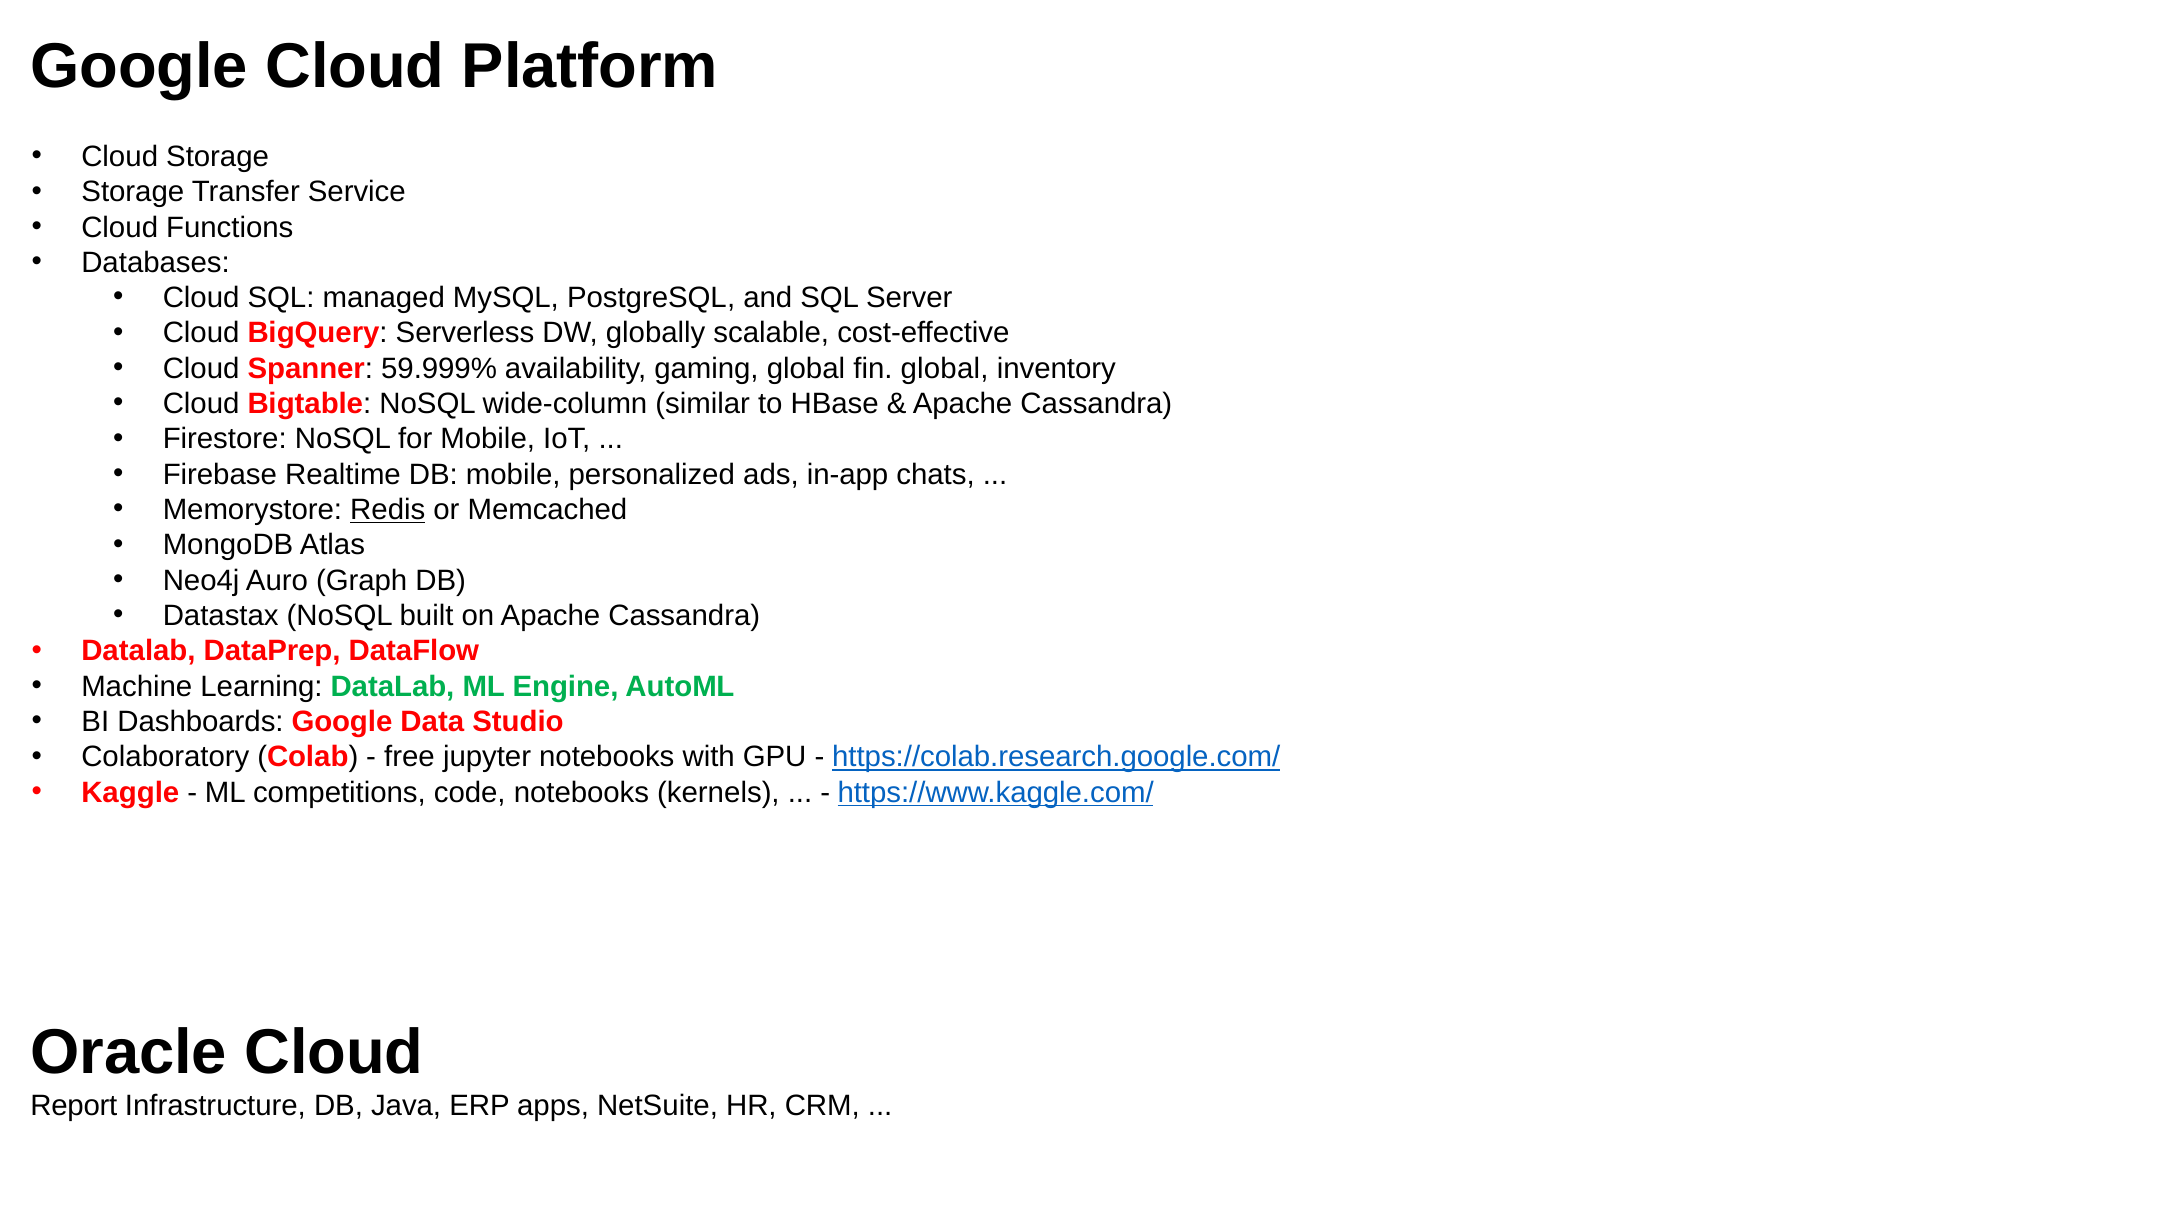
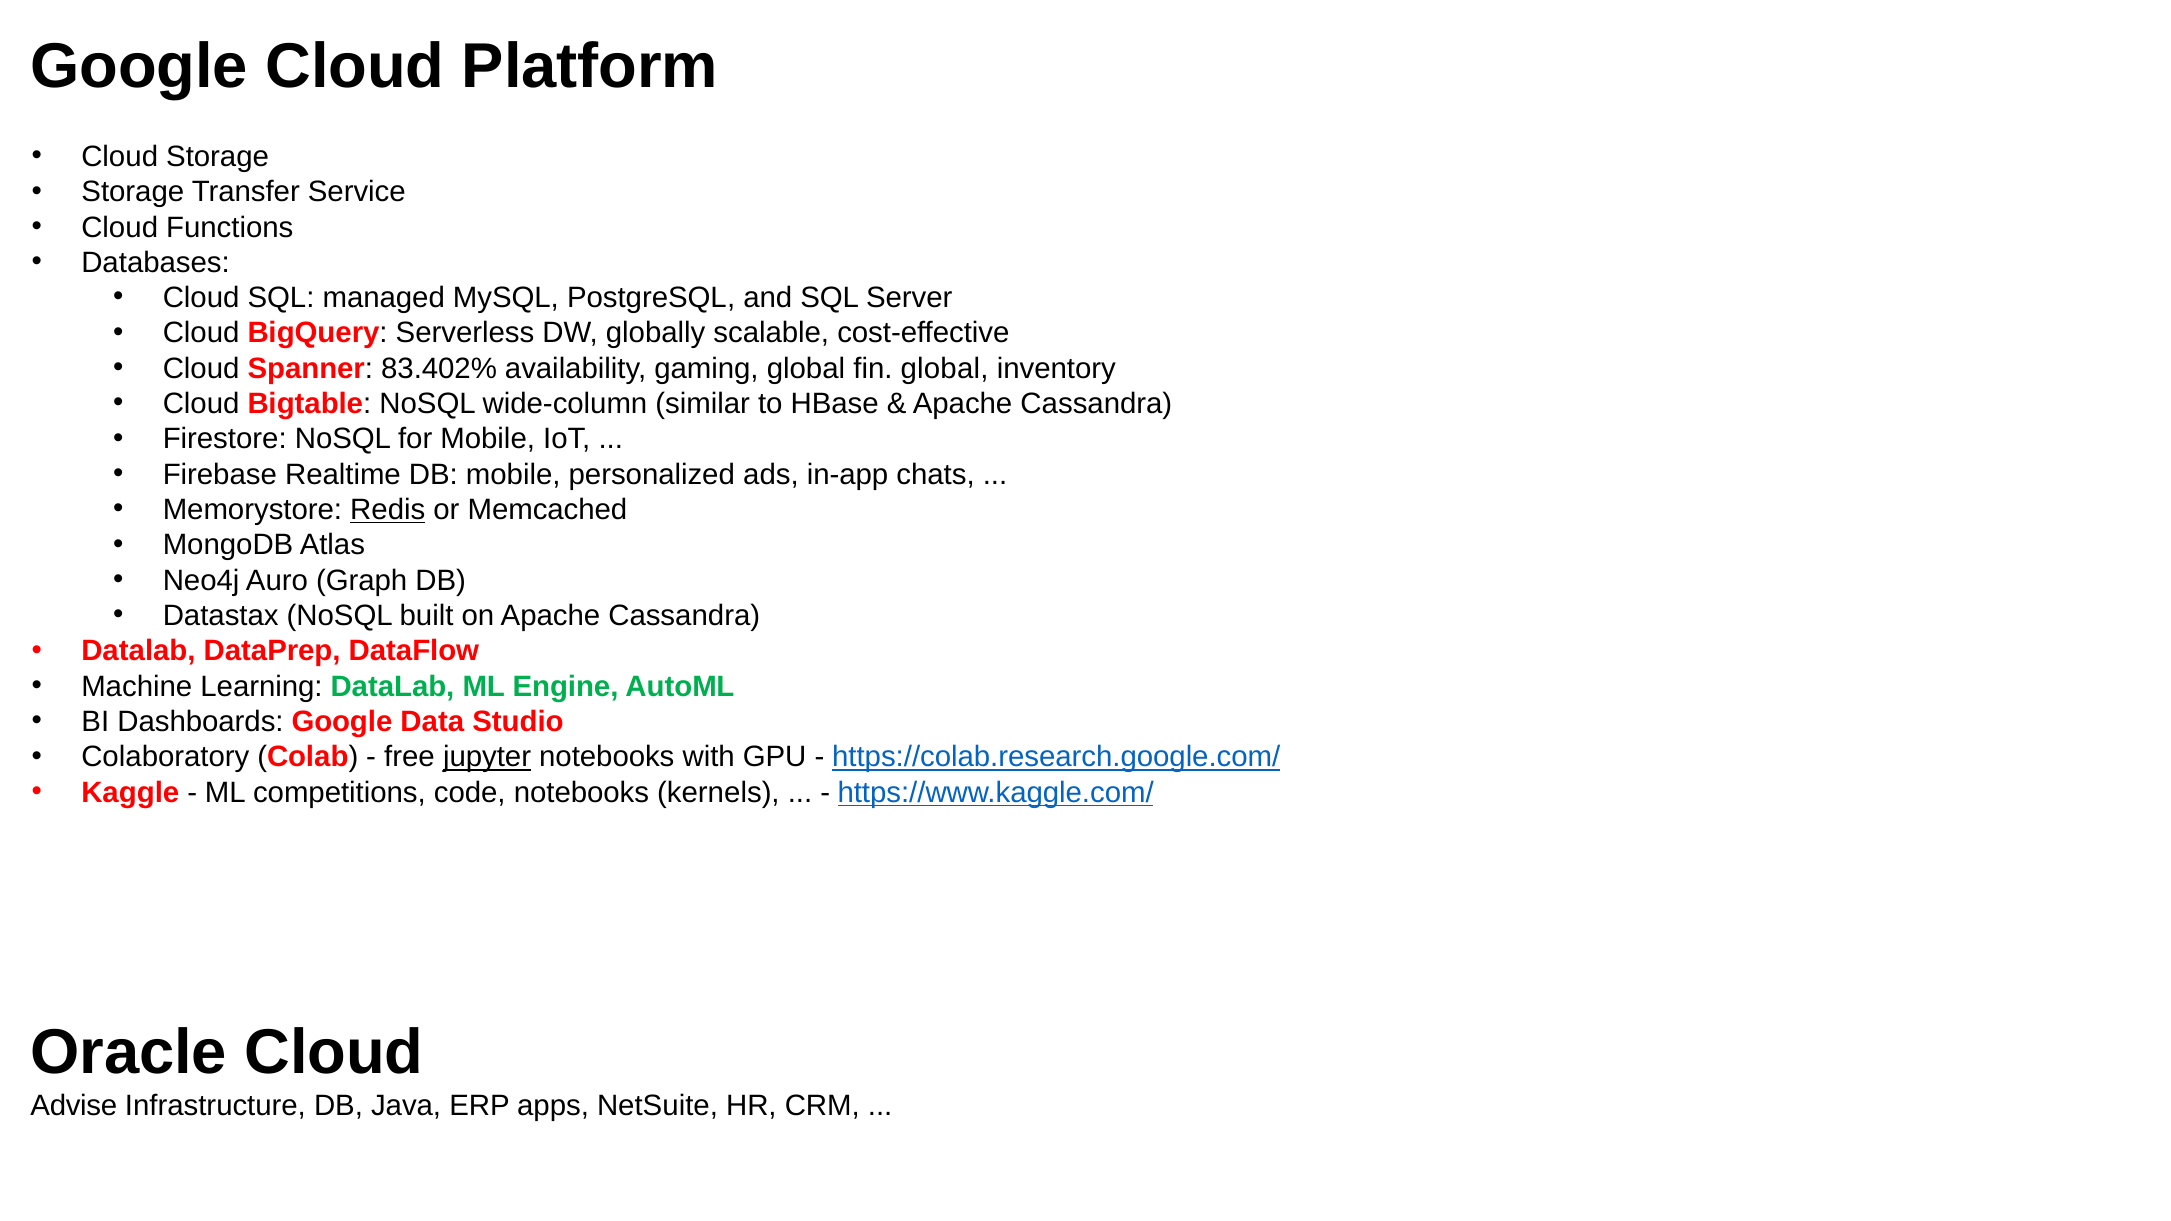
59.999%: 59.999% -> 83.402%
jupyter underline: none -> present
Report: Report -> Advise
